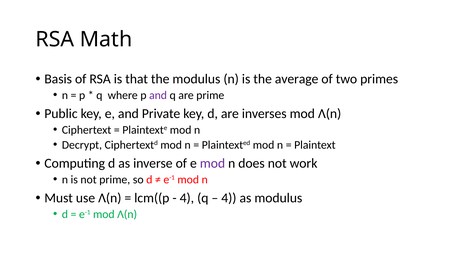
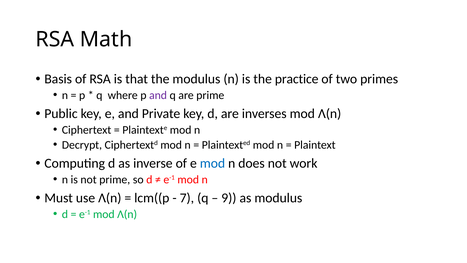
average: average -> practice
mod at (212, 163) colour: purple -> blue
4 at (187, 198): 4 -> 7
4 at (229, 198): 4 -> 9
